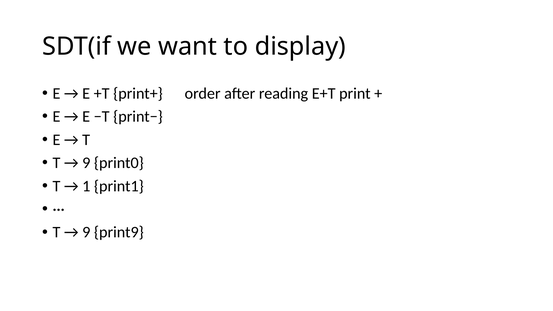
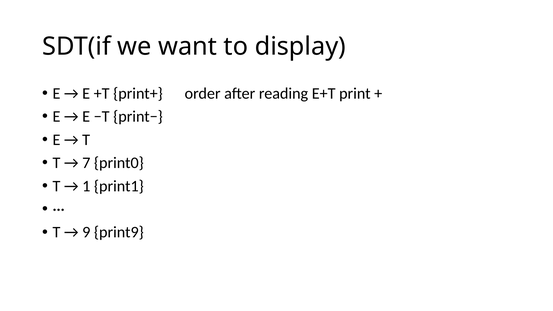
9 at (86, 163): 9 -> 7
